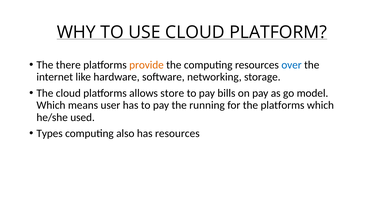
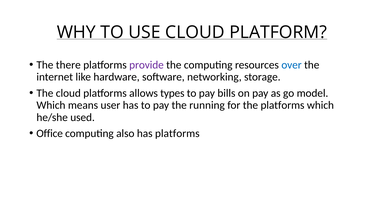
provide colour: orange -> purple
store: store -> types
Types: Types -> Office
has resources: resources -> platforms
